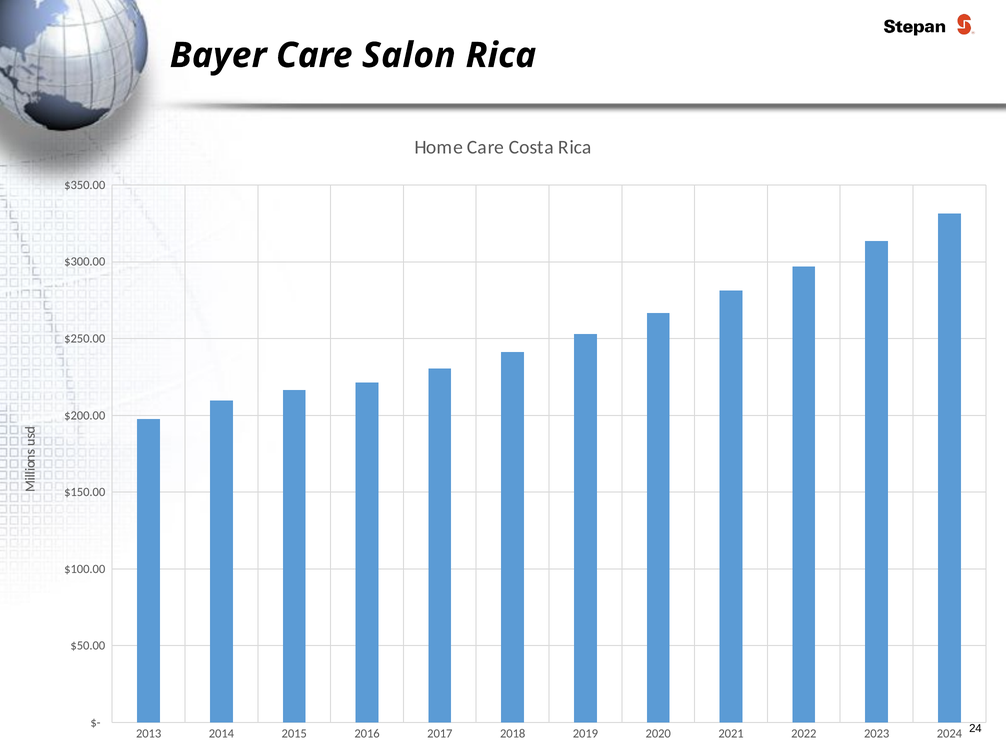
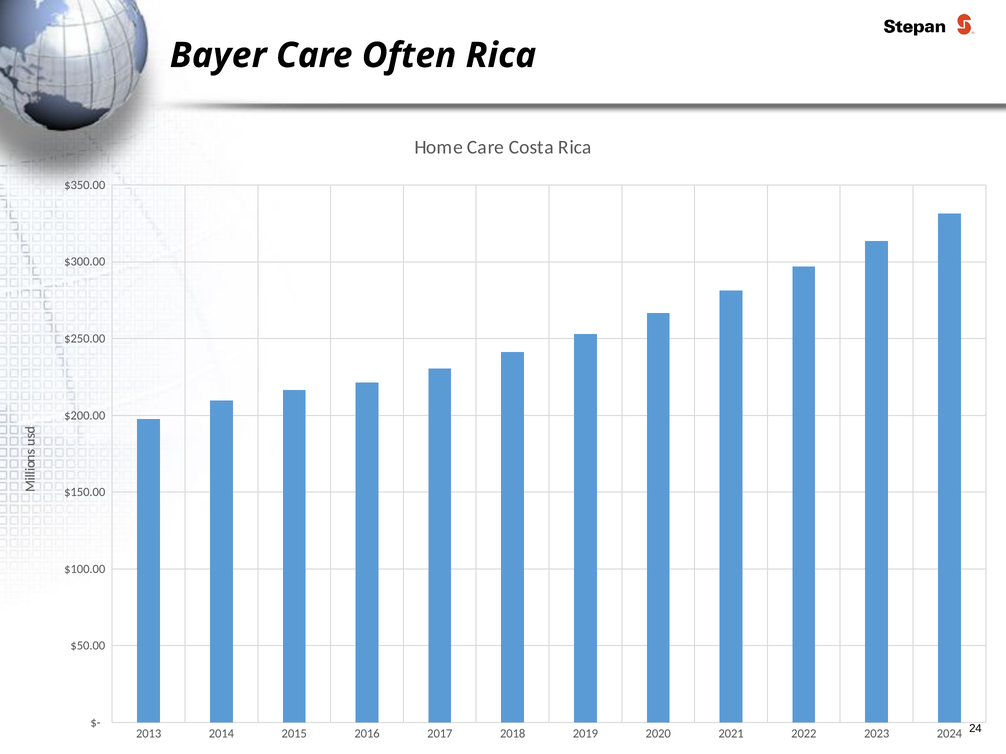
Salon: Salon -> Often
